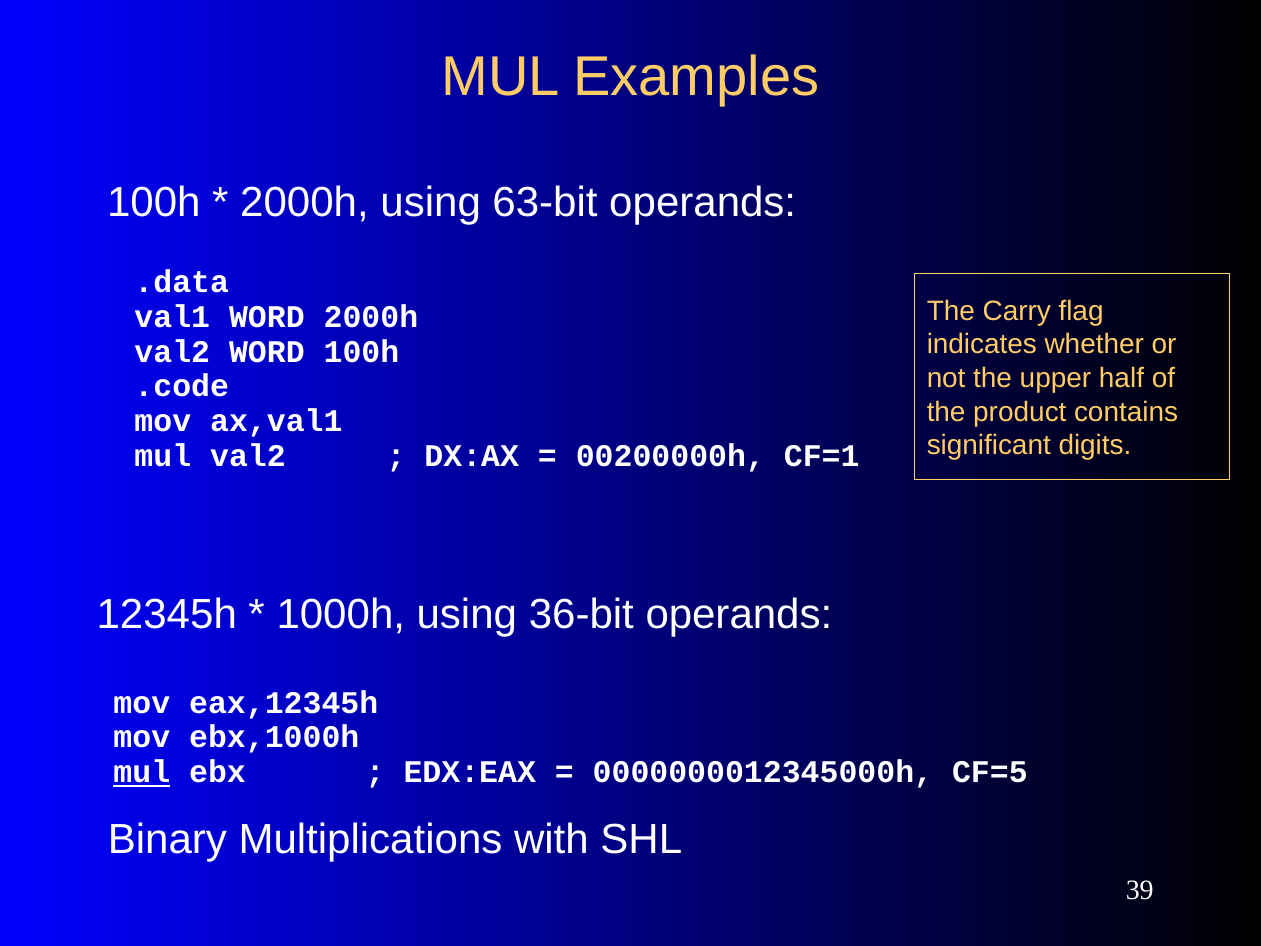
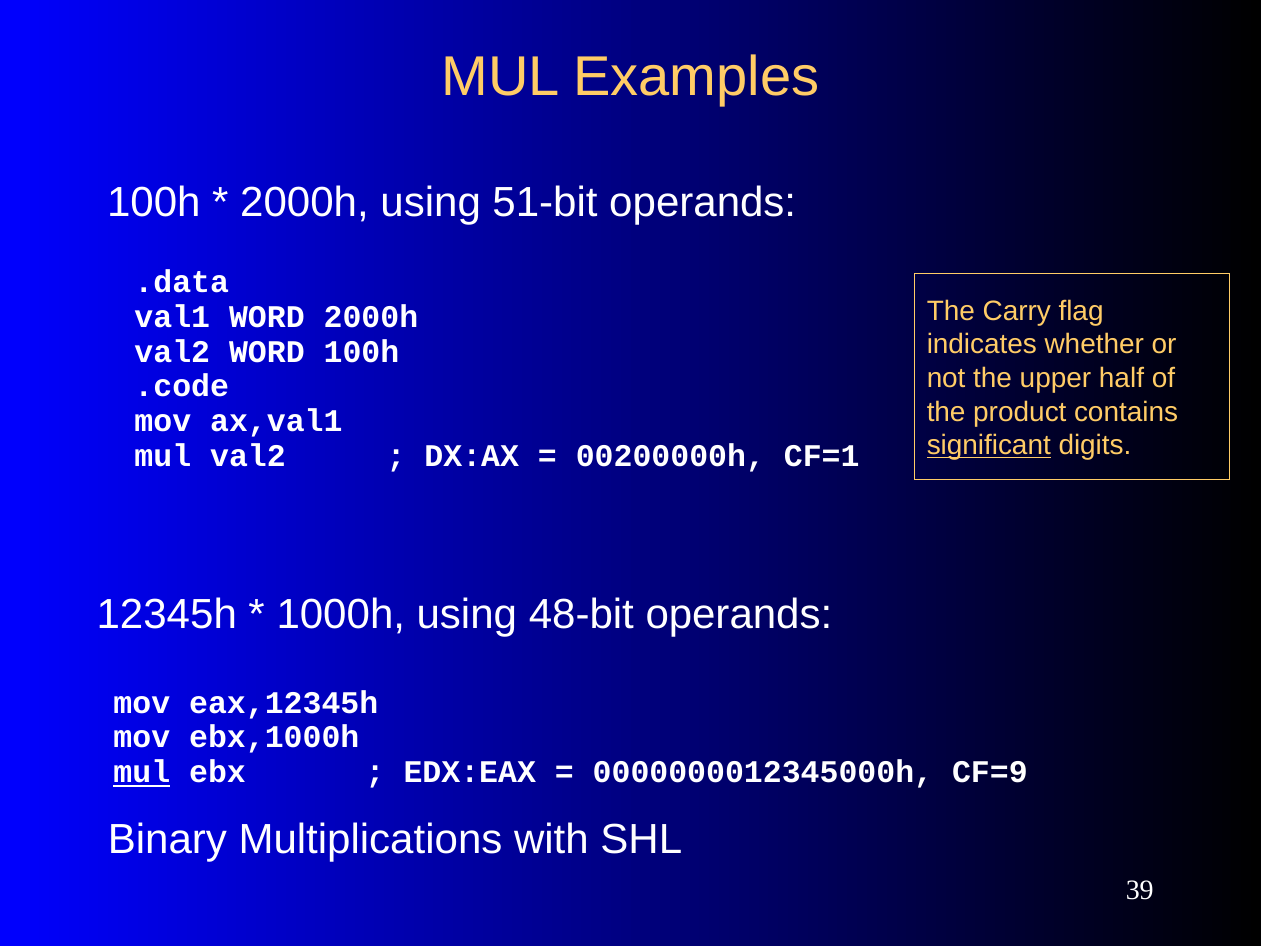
63-bit: 63-bit -> 51-bit
significant underline: none -> present
36-bit: 36-bit -> 48-bit
CF=5: CF=5 -> CF=9
